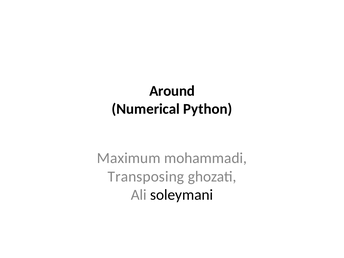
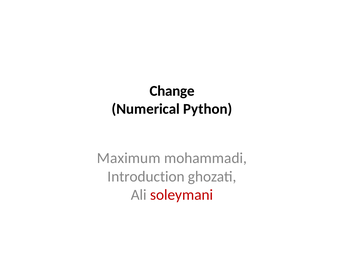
Around: Around -> Change
Transposing: Transposing -> Introduction
soleymani colour: black -> red
